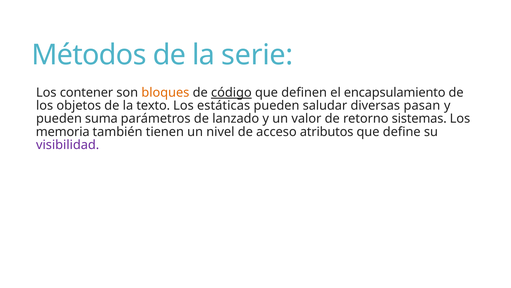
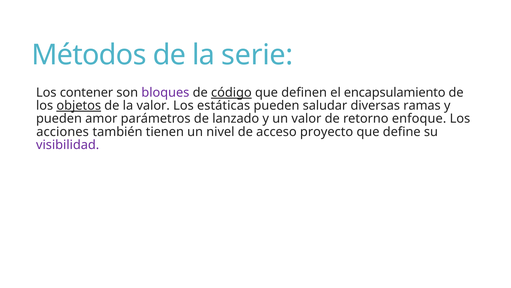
bloques colour: orange -> purple
objetos underline: none -> present
la texto: texto -> valor
pasan: pasan -> ramas
suma: suma -> amor
sistemas: sistemas -> enfoque
memoria: memoria -> acciones
atributos: atributos -> proyecto
